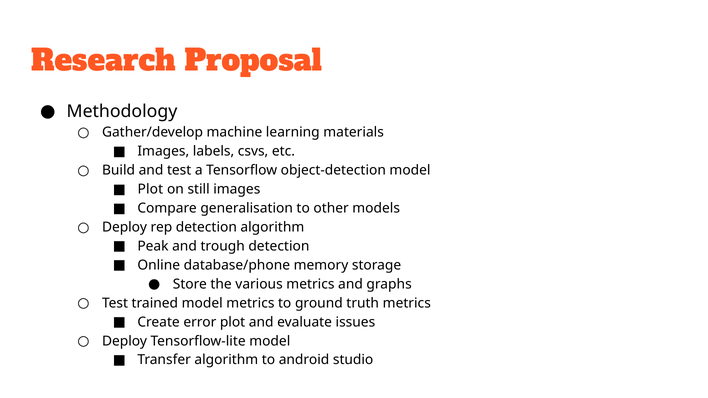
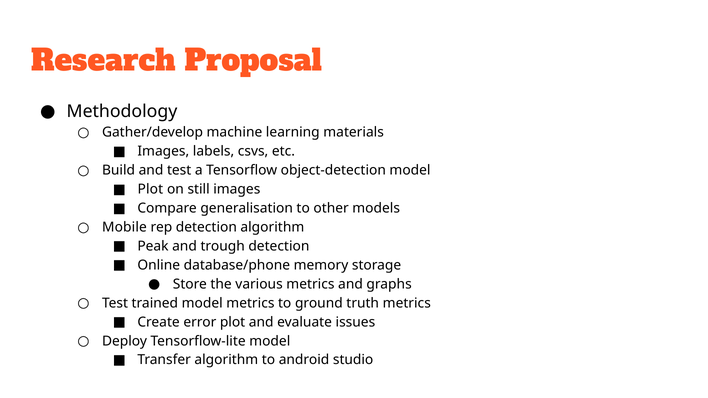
Deploy at (125, 227): Deploy -> Mobile
